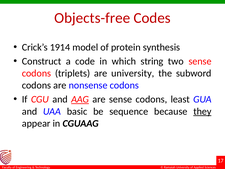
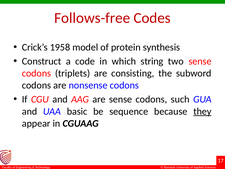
Objects-free: Objects-free -> Follows-free
1914: 1914 -> 1958
are university: university -> consisting
AAG underline: present -> none
least: least -> such
